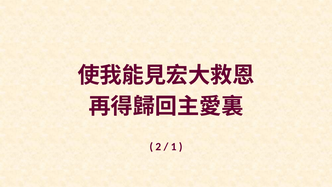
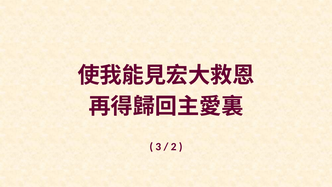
2: 2 -> 3
1: 1 -> 2
